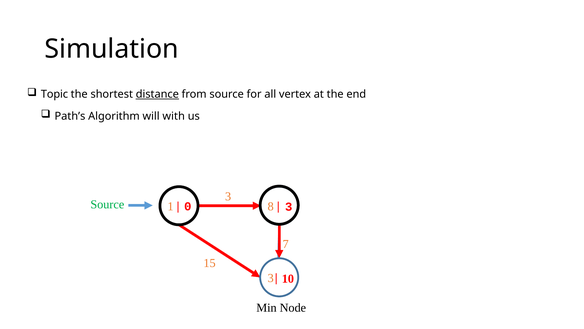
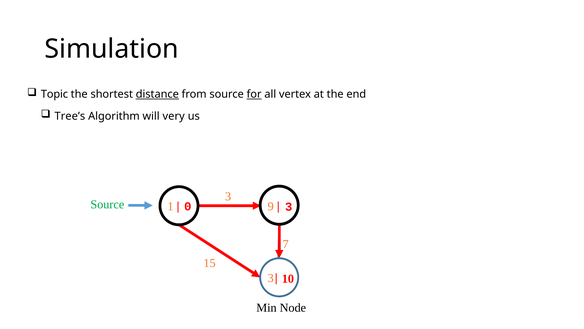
for underline: none -> present
Path’s: Path’s -> Tree’s
with: with -> very
8: 8 -> 9
